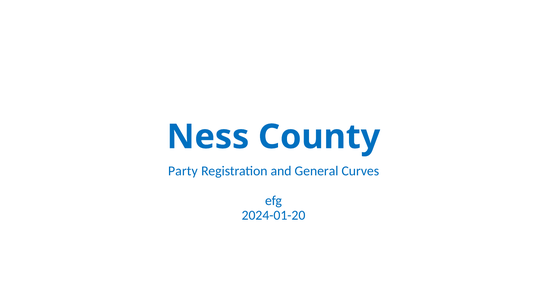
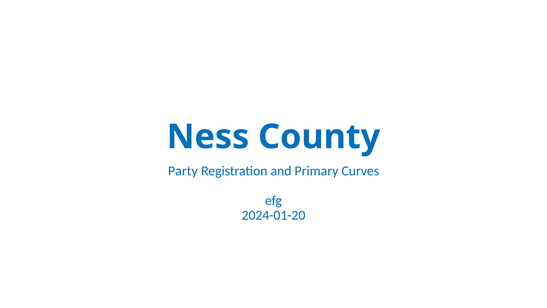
General: General -> Primary
